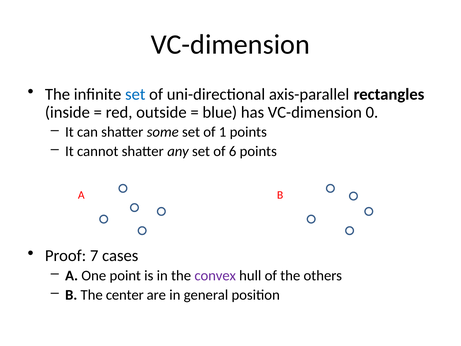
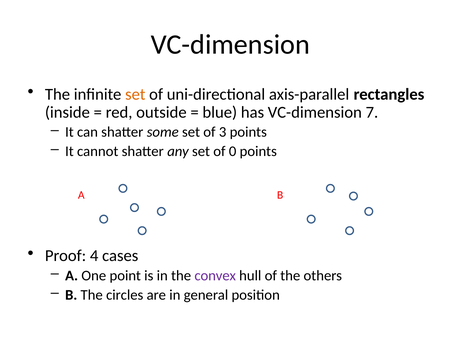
set at (135, 94) colour: blue -> orange
0: 0 -> 7
1: 1 -> 3
6: 6 -> 0
7: 7 -> 4
center: center -> circles
